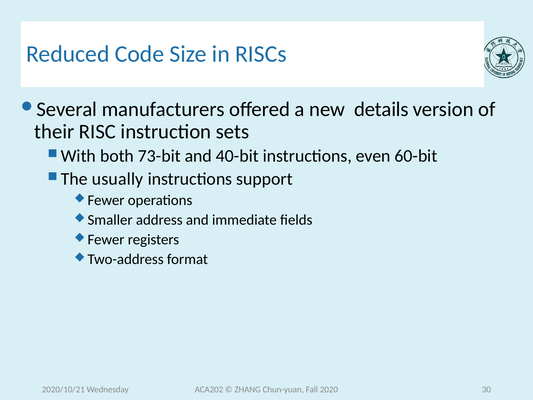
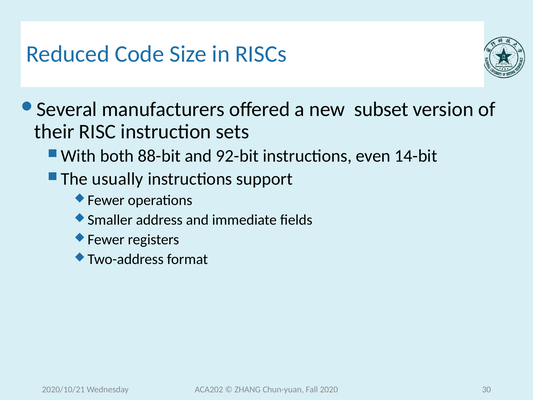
details: details -> subset
73-bit: 73-bit -> 88-bit
40-bit: 40-bit -> 92-bit
60-bit: 60-bit -> 14-bit
